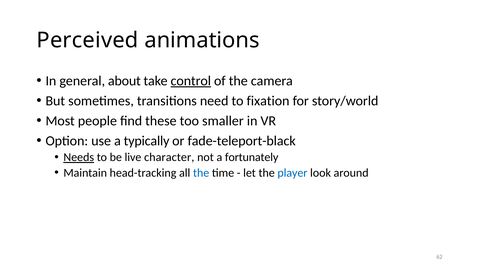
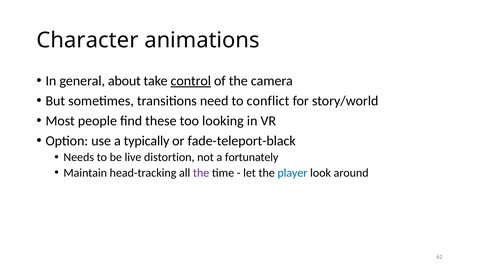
Perceived: Perceived -> Character
fixation: fixation -> conflict
smaller: smaller -> looking
Needs underline: present -> none
character: character -> distortion
the at (201, 173) colour: blue -> purple
